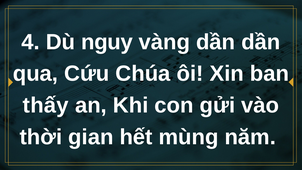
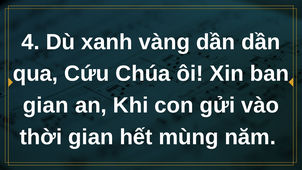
nguy: nguy -> xanh
thấy at (46, 105): thấy -> gian
